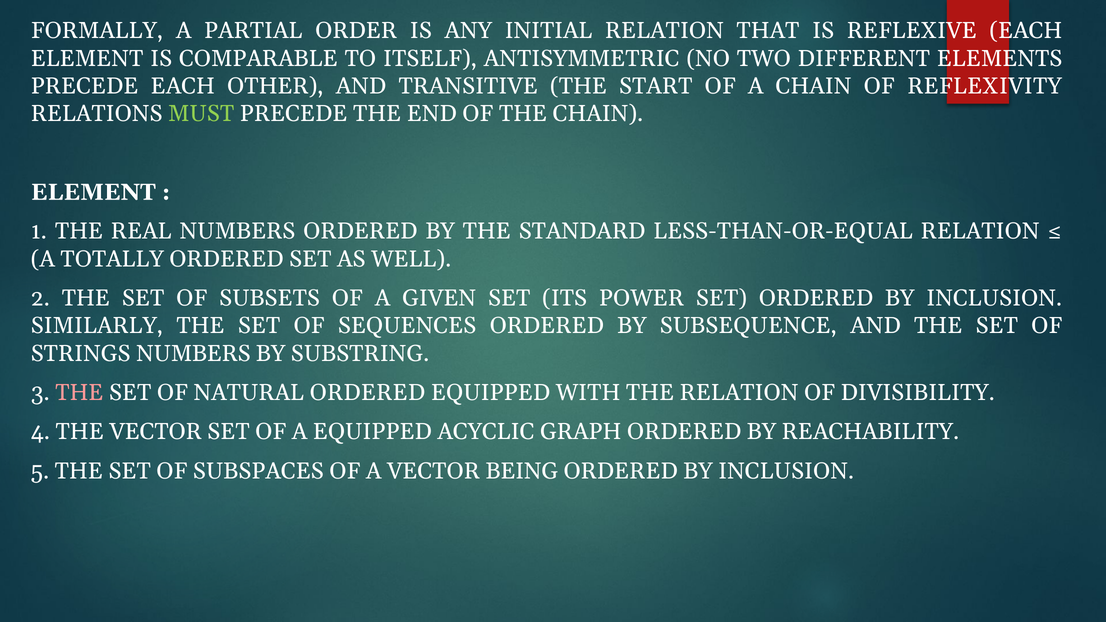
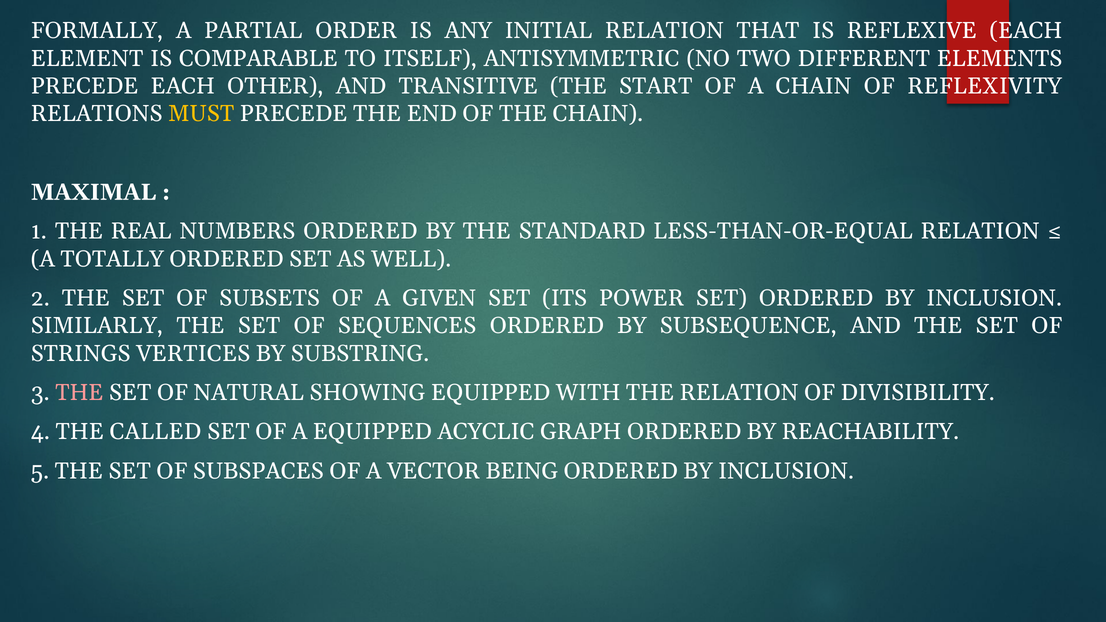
MUST colour: light green -> yellow
ELEMENT at (93, 192): ELEMENT -> MAXIMAL
STRINGS NUMBERS: NUMBERS -> VERTICES
NATURAL ORDERED: ORDERED -> SHOWING
THE VECTOR: VECTOR -> CALLED
